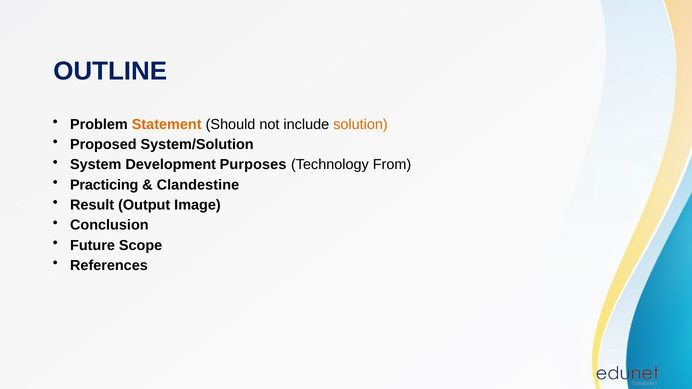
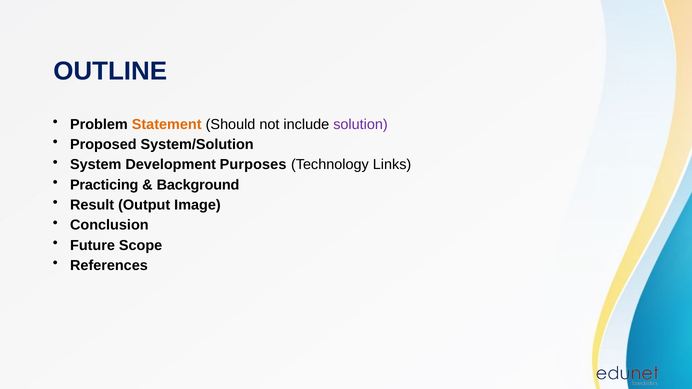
solution colour: orange -> purple
From: From -> Links
Clandestine: Clandestine -> Background
